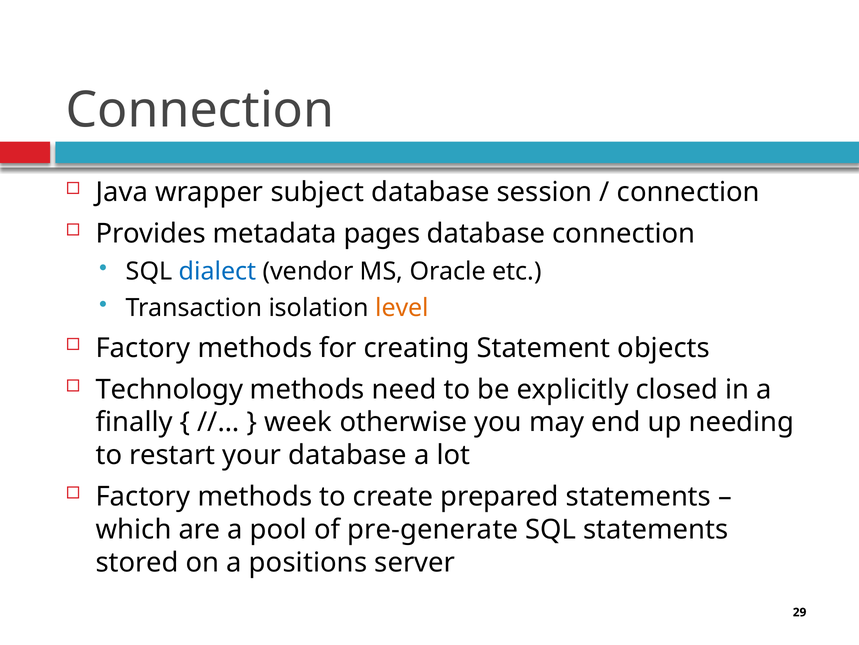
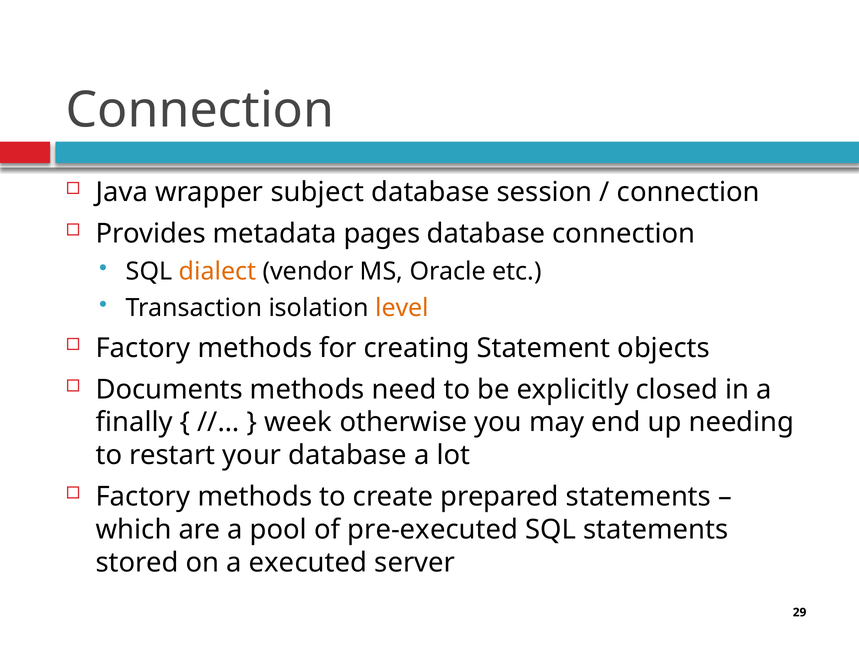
dialect colour: blue -> orange
Technology: Technology -> Documents
pre-generate: pre-generate -> pre-executed
positions: positions -> executed
